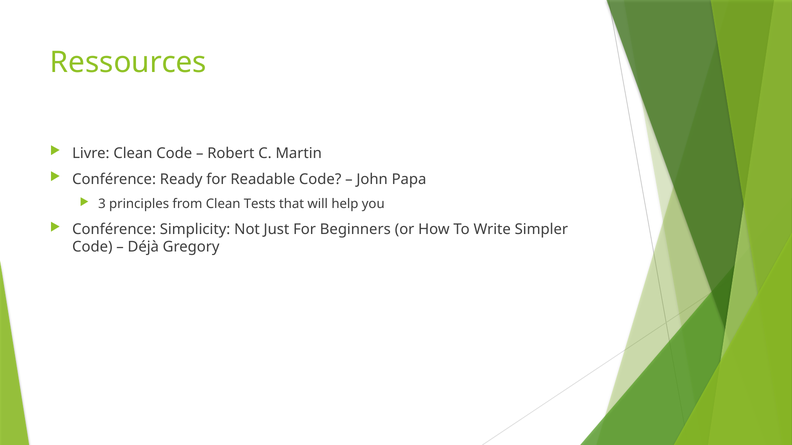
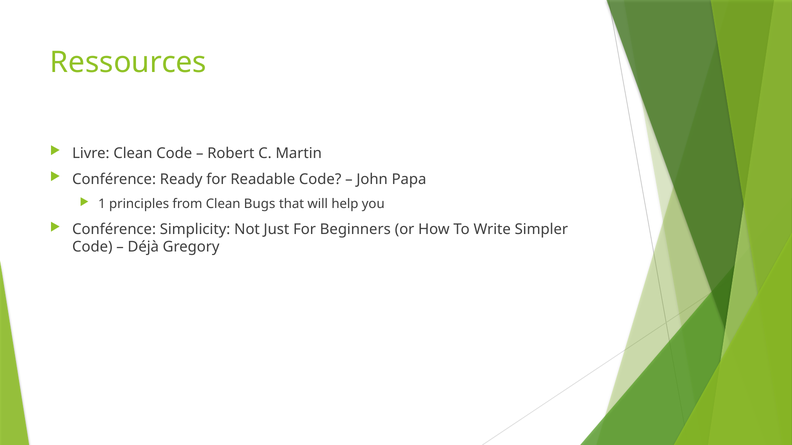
3: 3 -> 1
Tests: Tests -> Bugs
